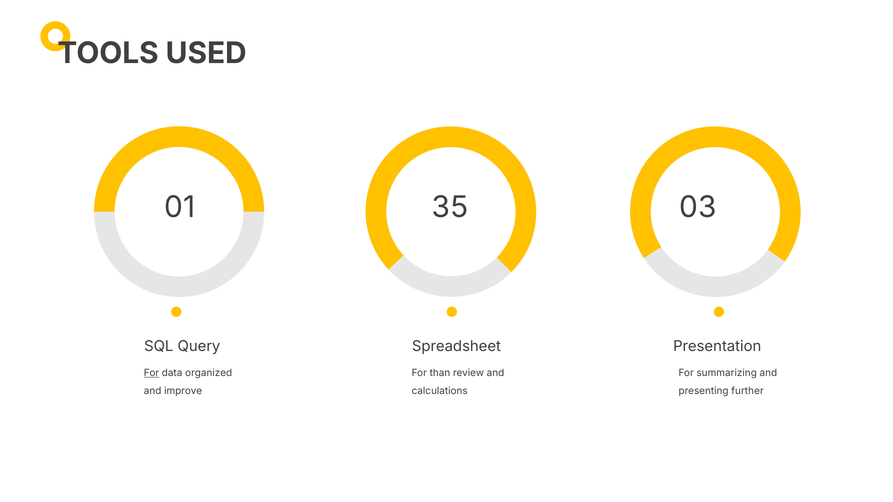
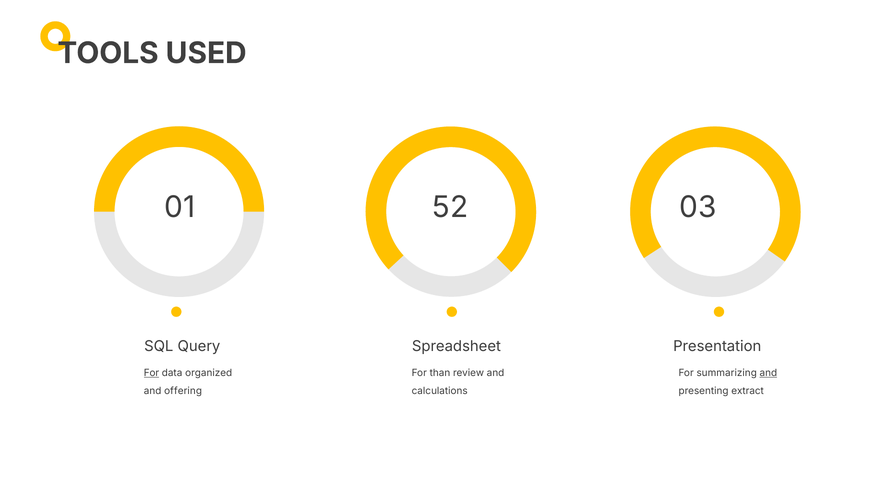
35: 35 -> 52
and at (768, 373) underline: none -> present
improve: improve -> offering
further: further -> extract
